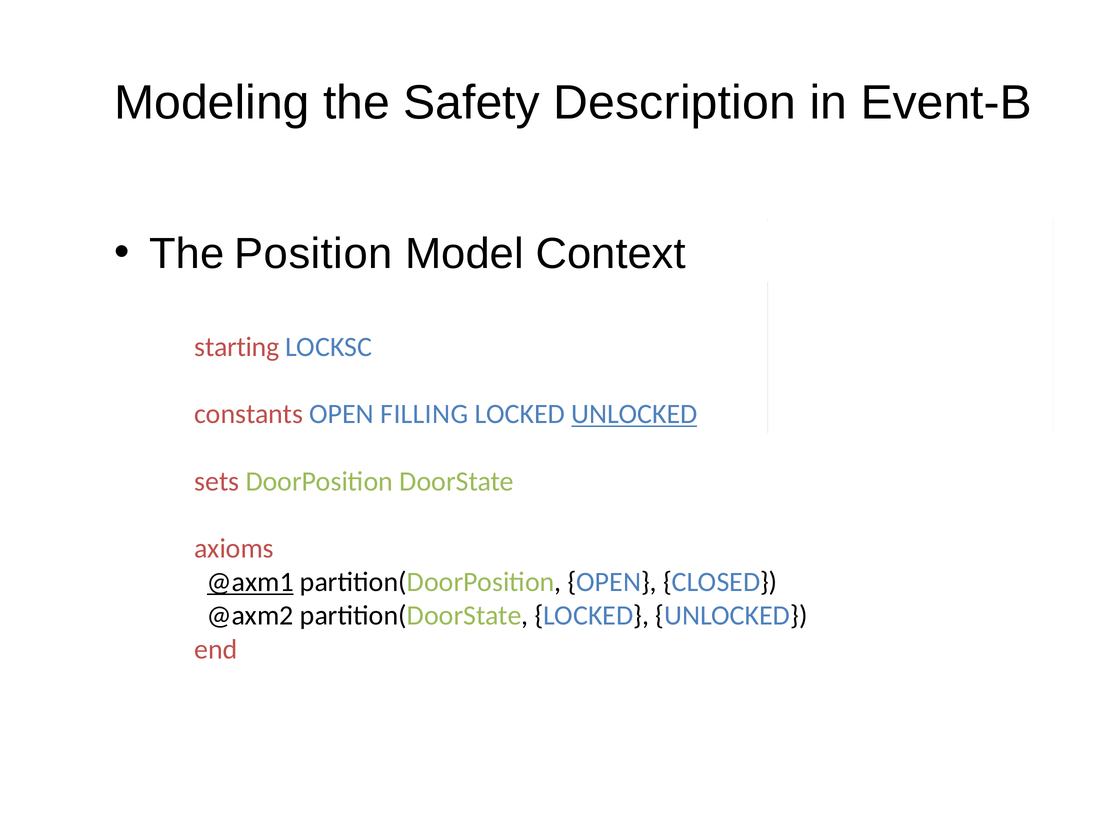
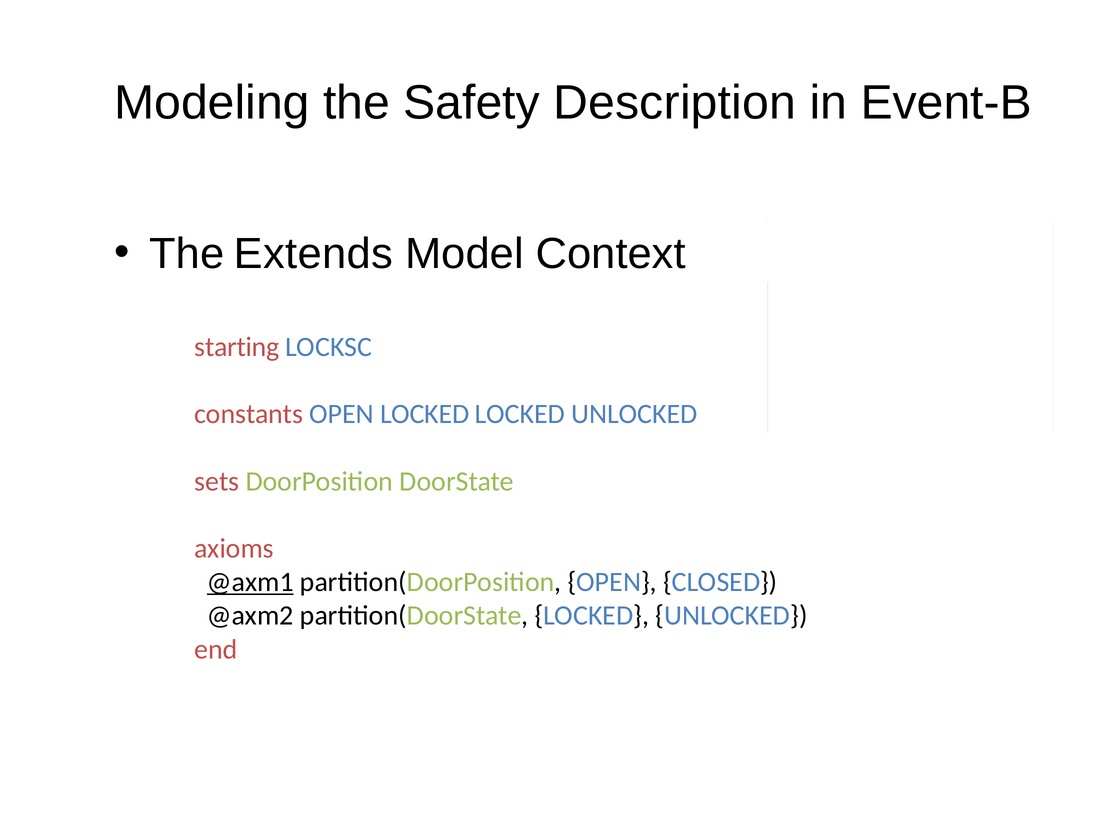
Position: Position -> Extends
OPEN FILLING: FILLING -> LOCKED
UNLOCKED at (634, 414) underline: present -> none
